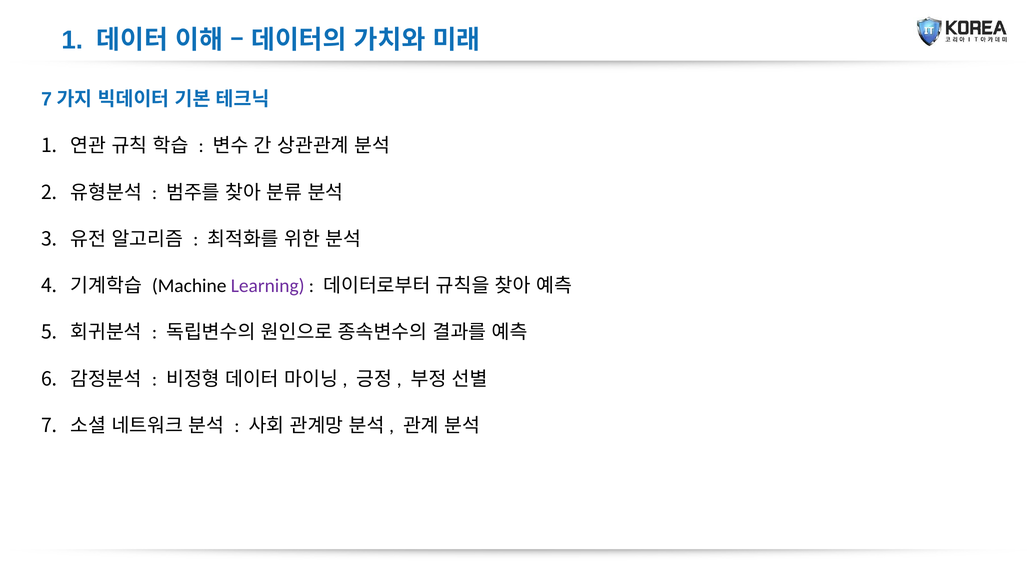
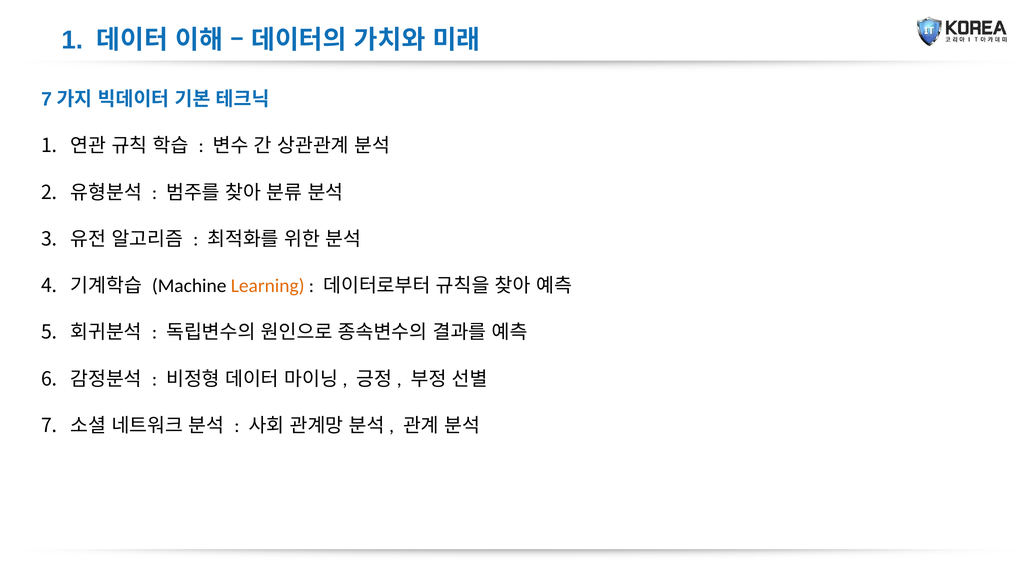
Learning colour: purple -> orange
